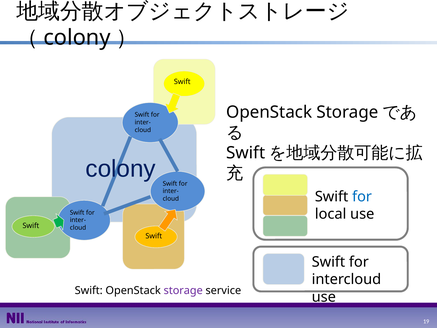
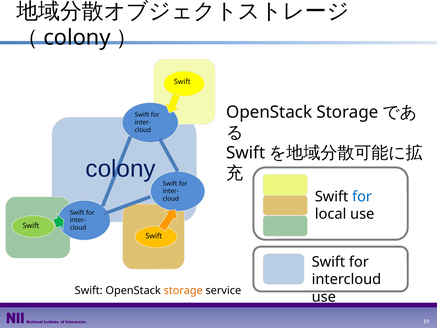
storage at (183, 290) colour: purple -> orange
